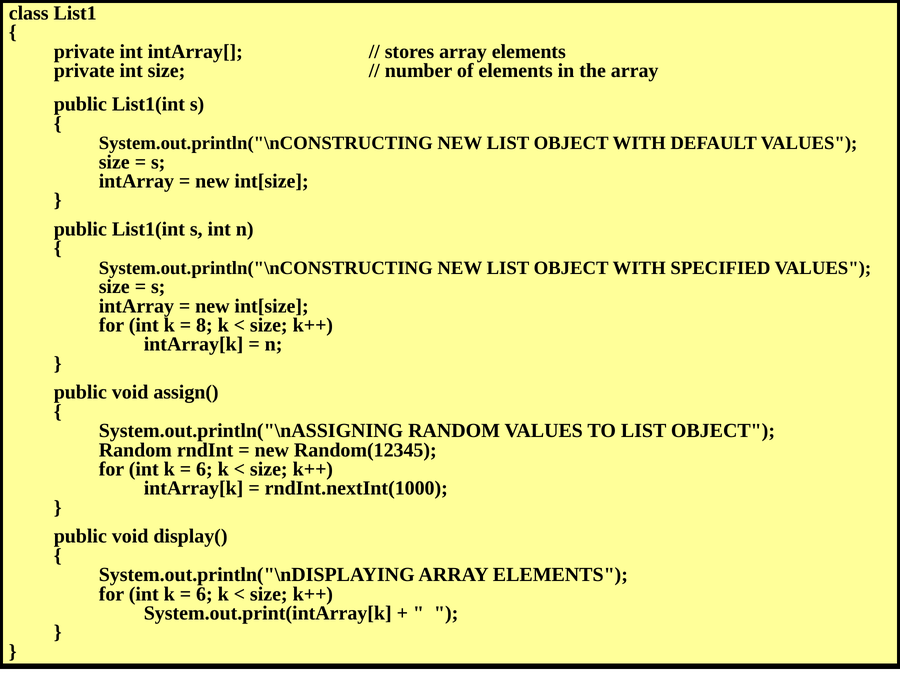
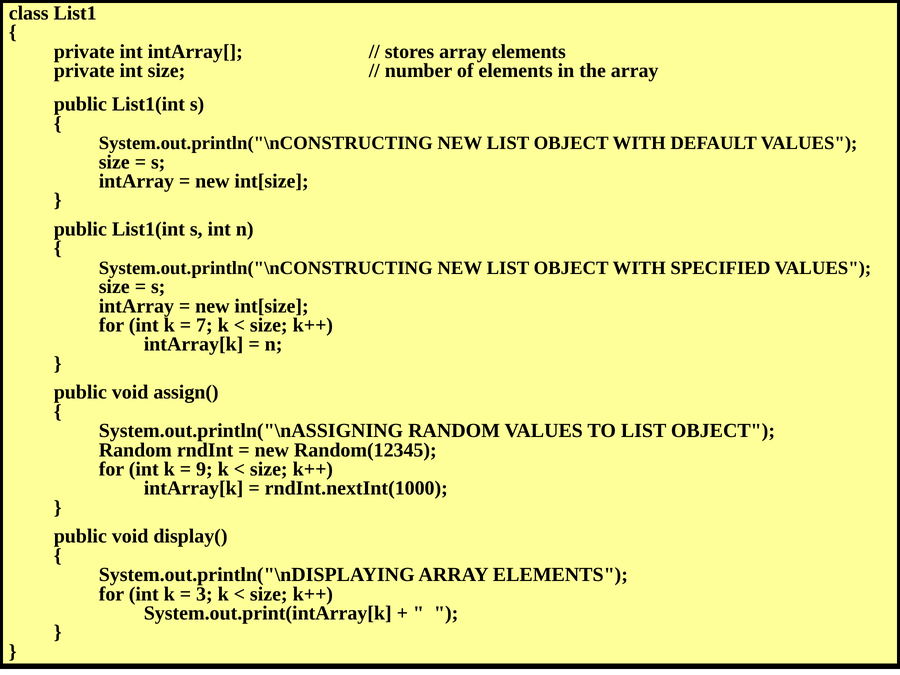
8: 8 -> 7
6 at (204, 469): 6 -> 9
6 at (204, 594): 6 -> 3
